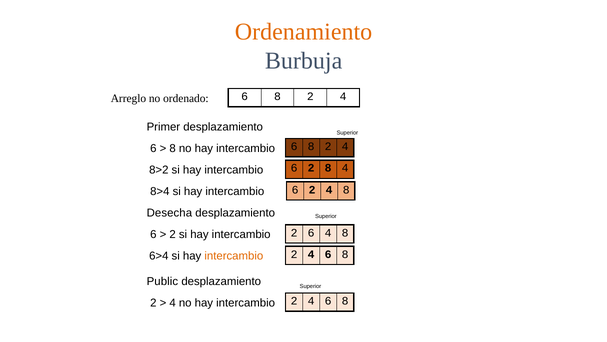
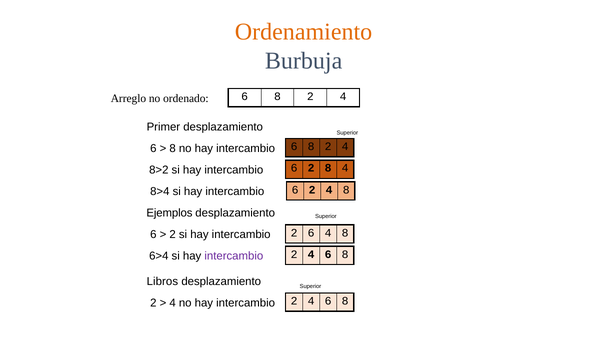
Desecha: Desecha -> Ejemplos
intercambio at (234, 256) colour: orange -> purple
Public: Public -> Libros
